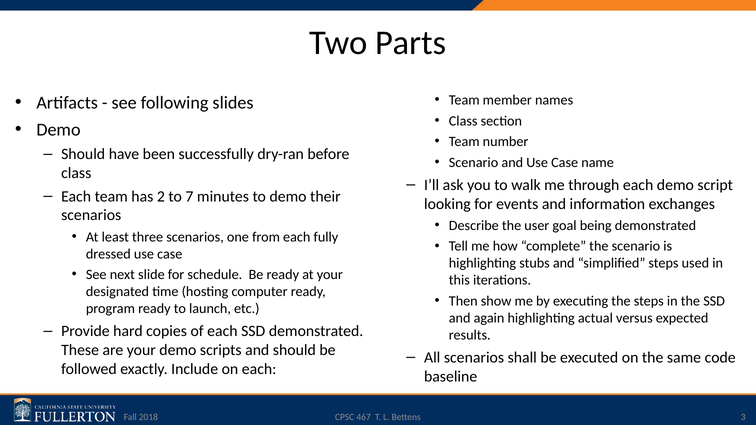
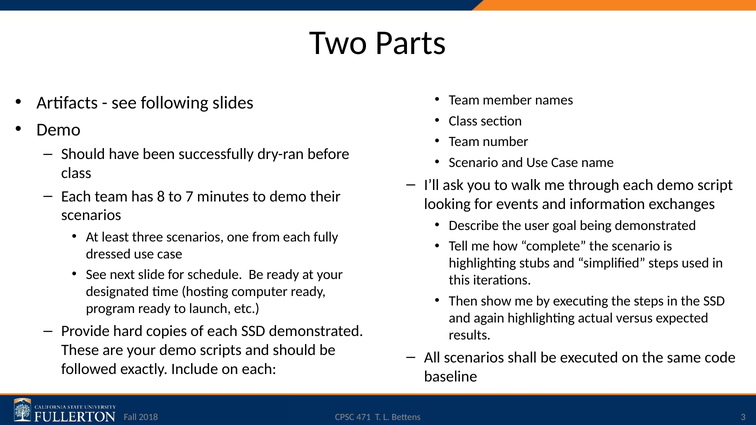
2: 2 -> 8
467: 467 -> 471
